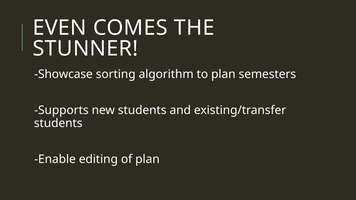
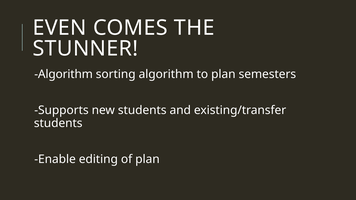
Showcase at (64, 74): Showcase -> Algorithm
